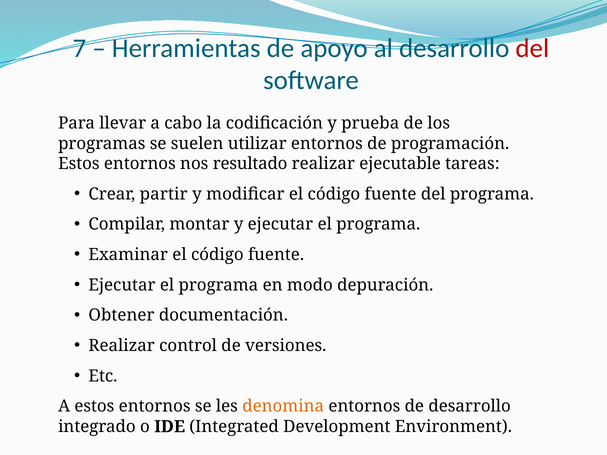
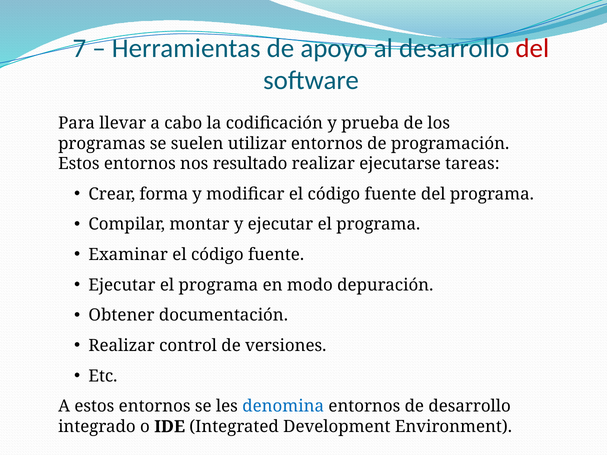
ejecutable: ejecutable -> ejecutarse
partir: partir -> forma
denomina colour: orange -> blue
